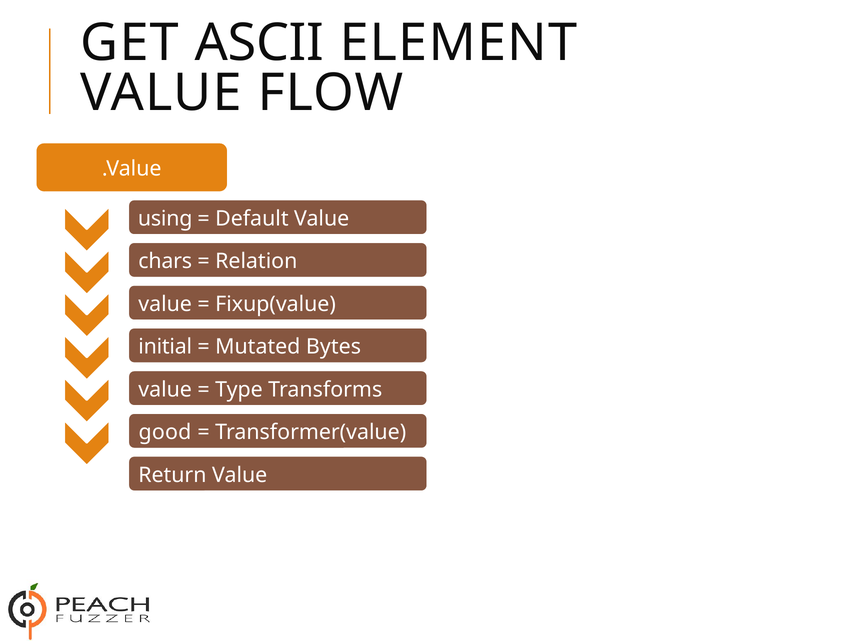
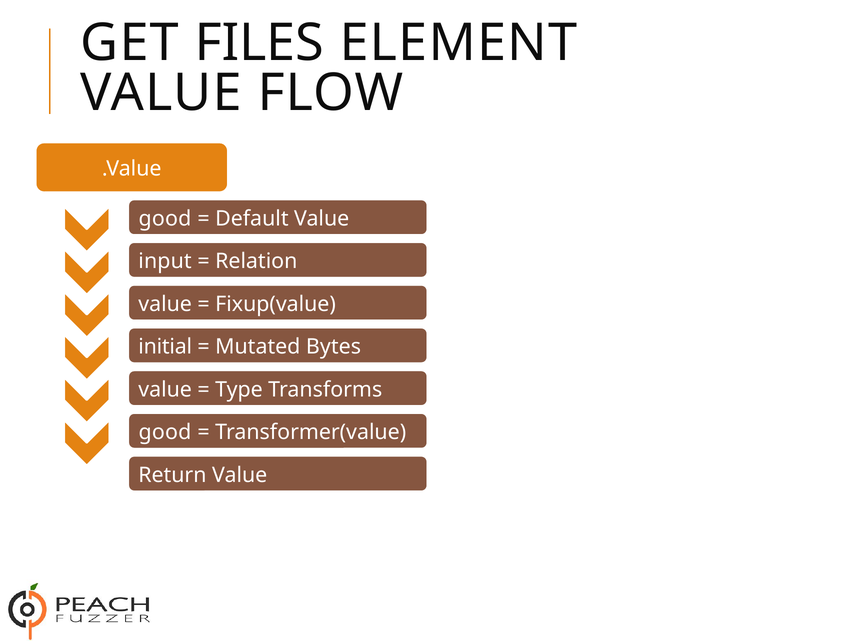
ASCII: ASCII -> FILES
using at (165, 219): using -> good
chars: chars -> input
